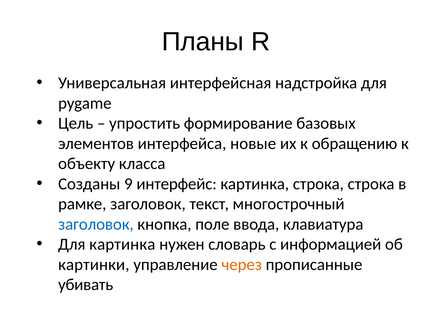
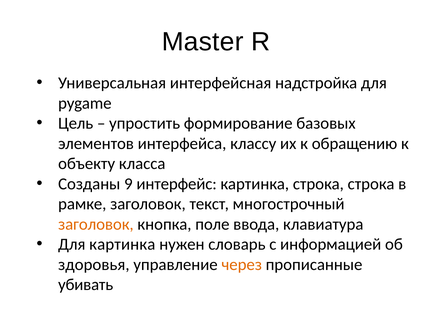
Планы: Планы -> Master
новые: новые -> классу
заголовок at (96, 224) colour: blue -> orange
картинки: картинки -> здоровья
